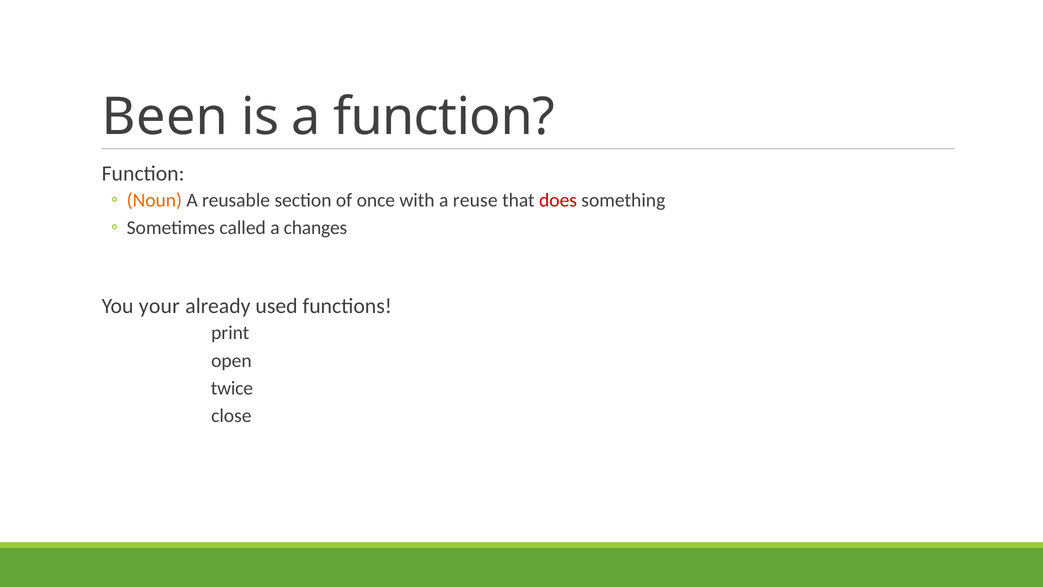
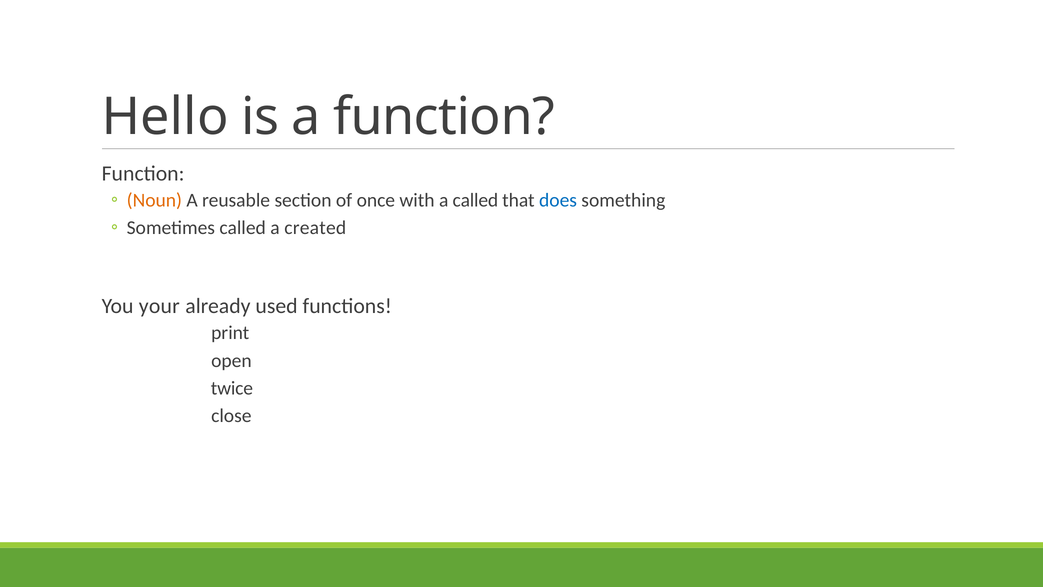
Been: Been -> Hello
a reuse: reuse -> called
does colour: red -> blue
changes: changes -> created
